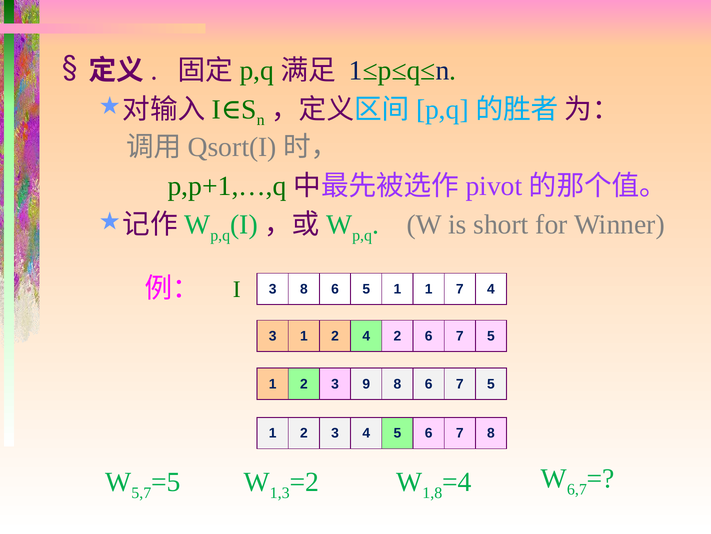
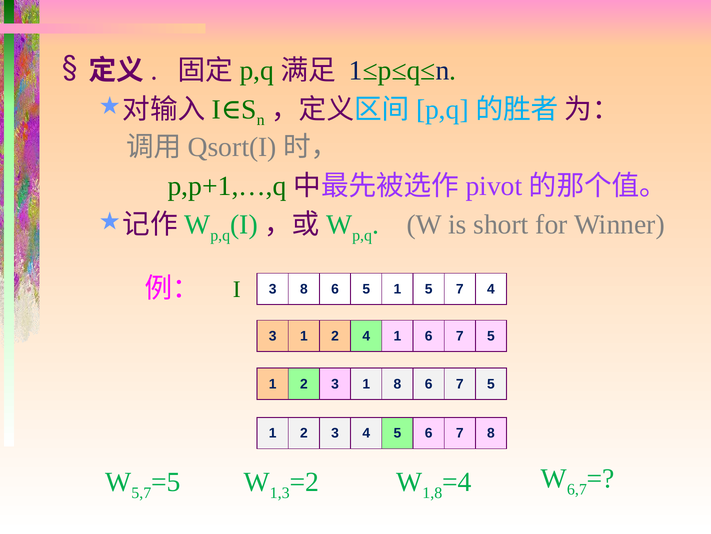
1 1: 1 -> 5
4 2: 2 -> 1
2 3 9: 9 -> 1
